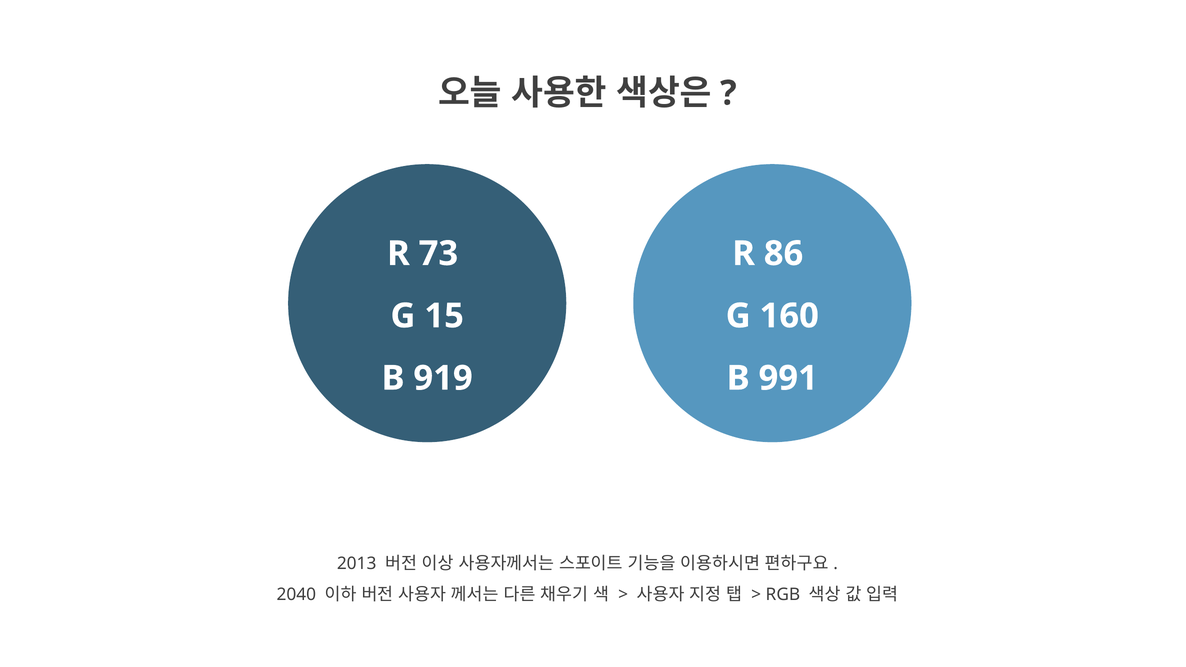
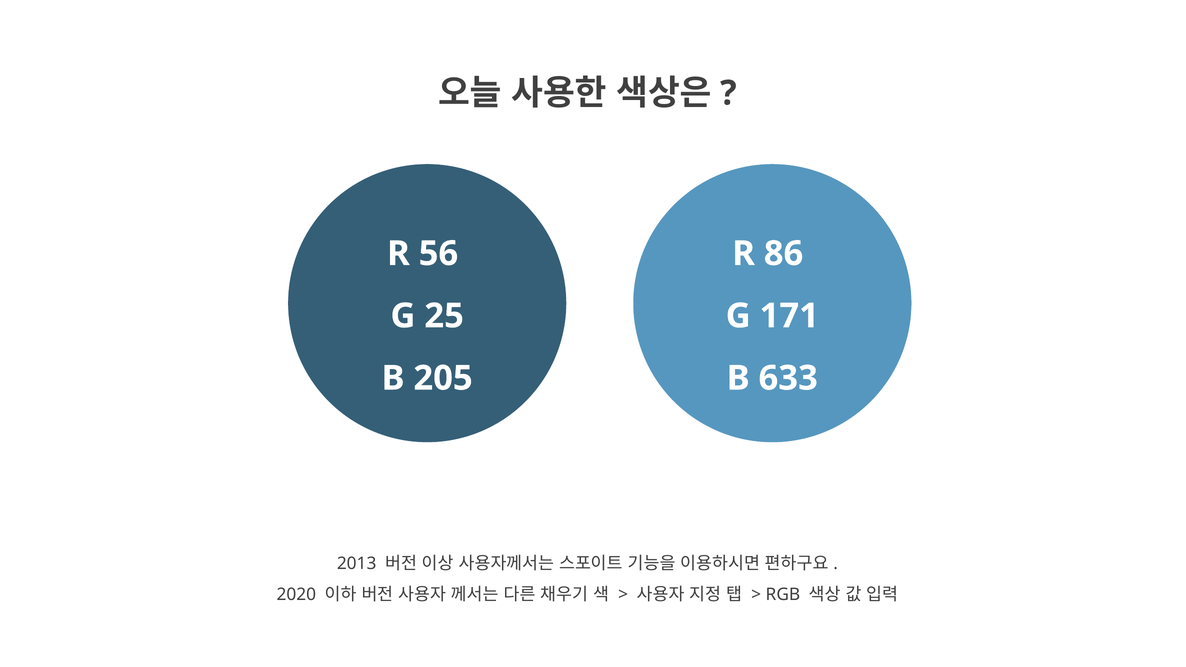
73: 73 -> 56
15: 15 -> 25
160: 160 -> 171
919: 919 -> 205
991: 991 -> 633
2040: 2040 -> 2020
